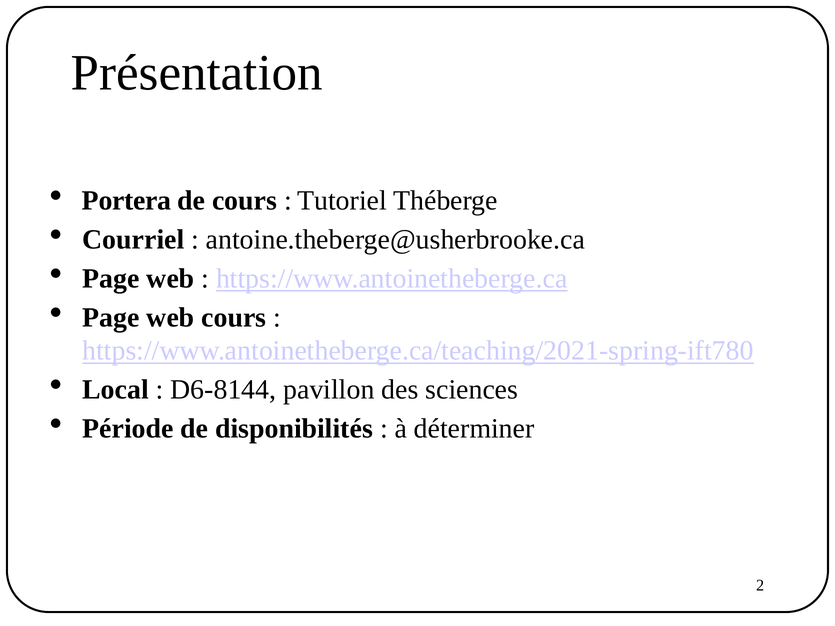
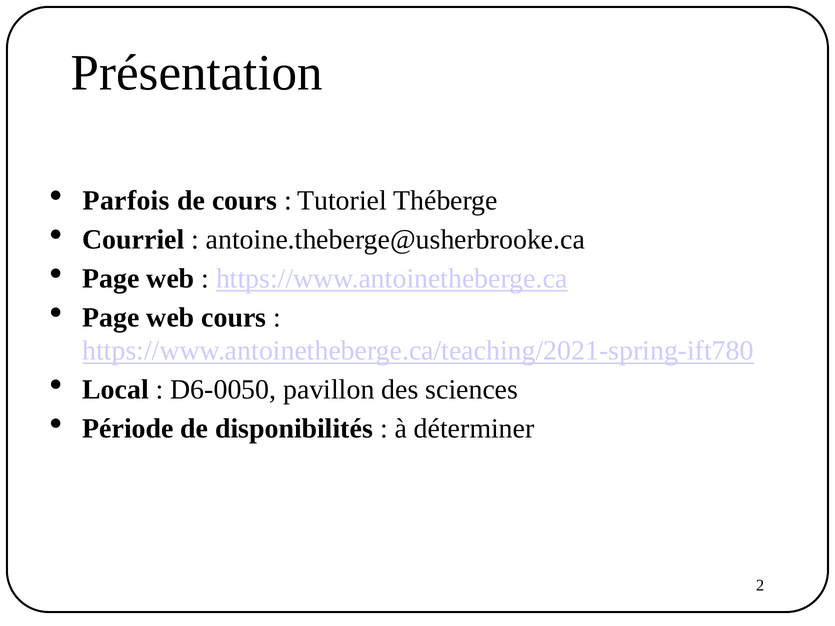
Portera: Portera -> Parfois
D6-8144: D6-8144 -> D6-0050
